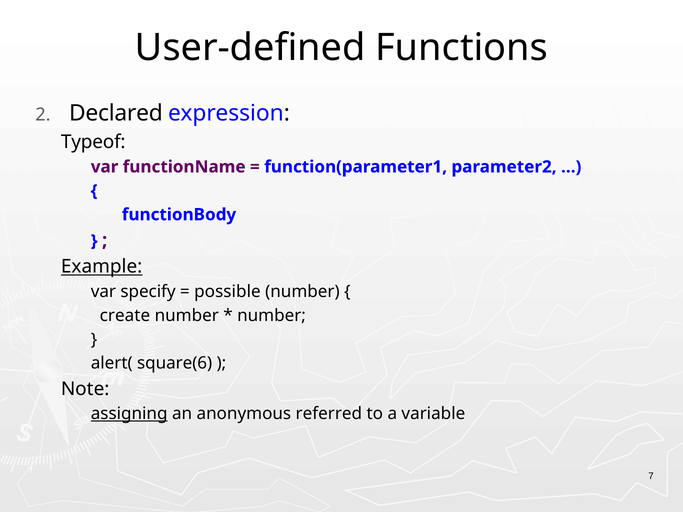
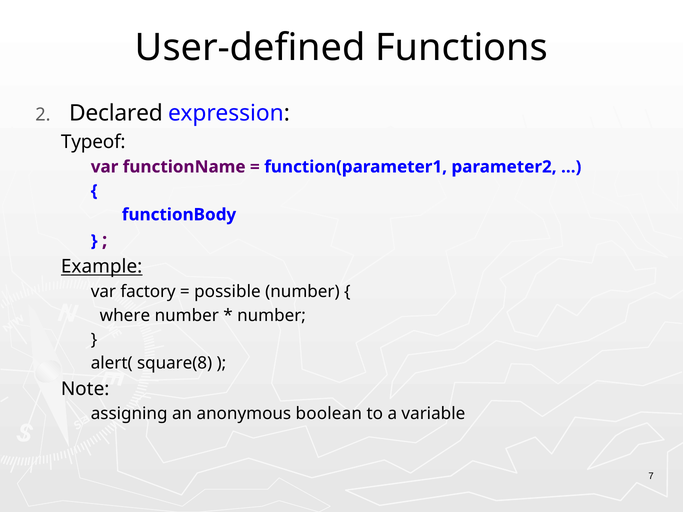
specify: specify -> factory
create: create -> where
square(6: square(6 -> square(8
assigning underline: present -> none
referred: referred -> boolean
